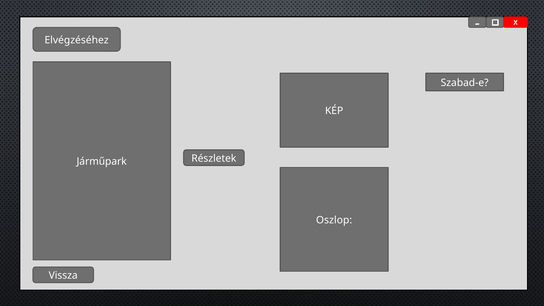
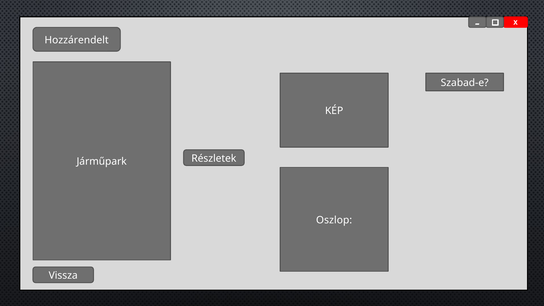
Elvégzéséhez: Elvégzéséhez -> Hozzárendelt
